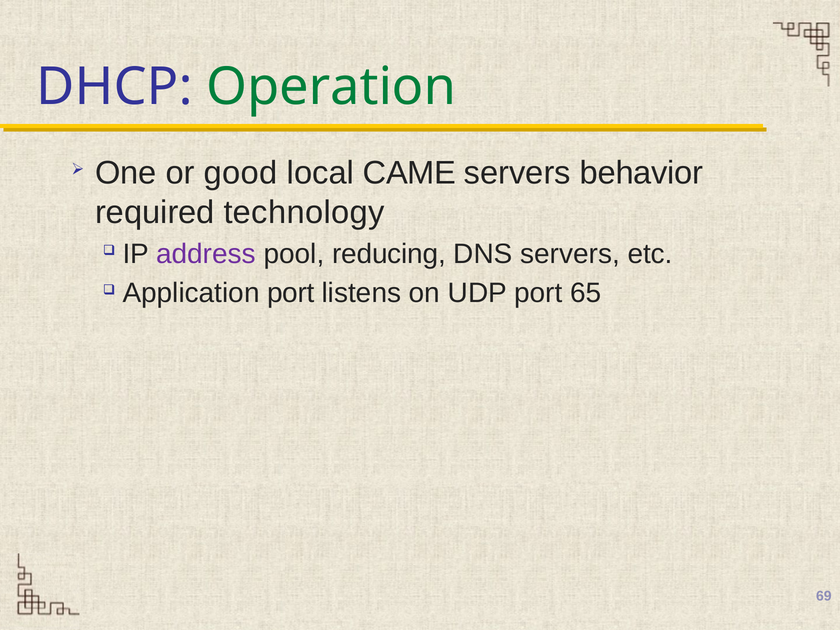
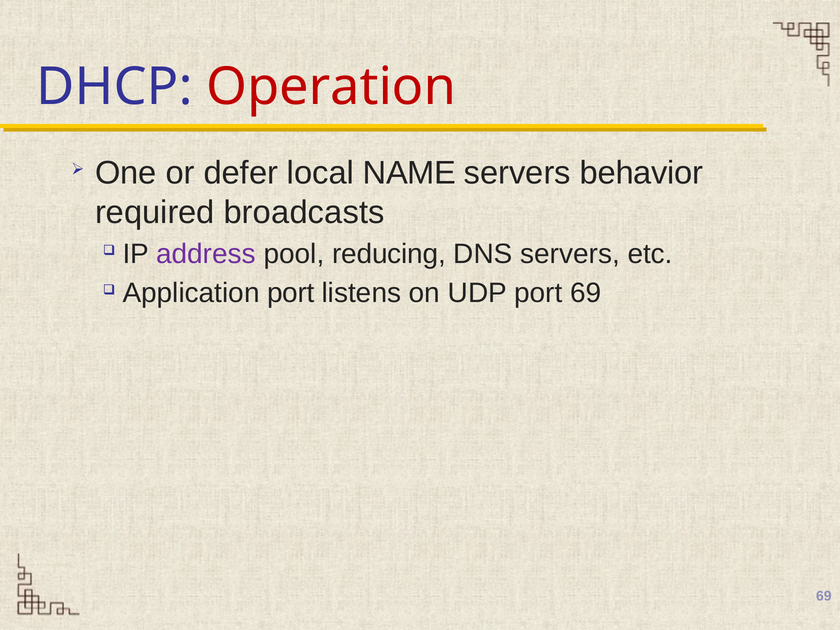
Operation colour: green -> red
good: good -> defer
CAME: CAME -> NAME
technology: technology -> broadcasts
port 65: 65 -> 69
